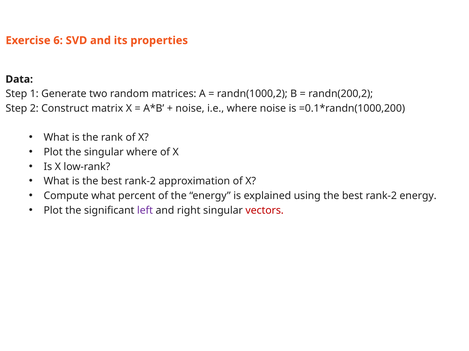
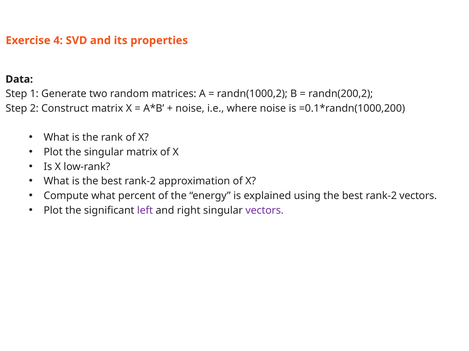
6: 6 -> 4
singular where: where -> matrix
rank-2 energy: energy -> vectors
vectors at (265, 211) colour: red -> purple
